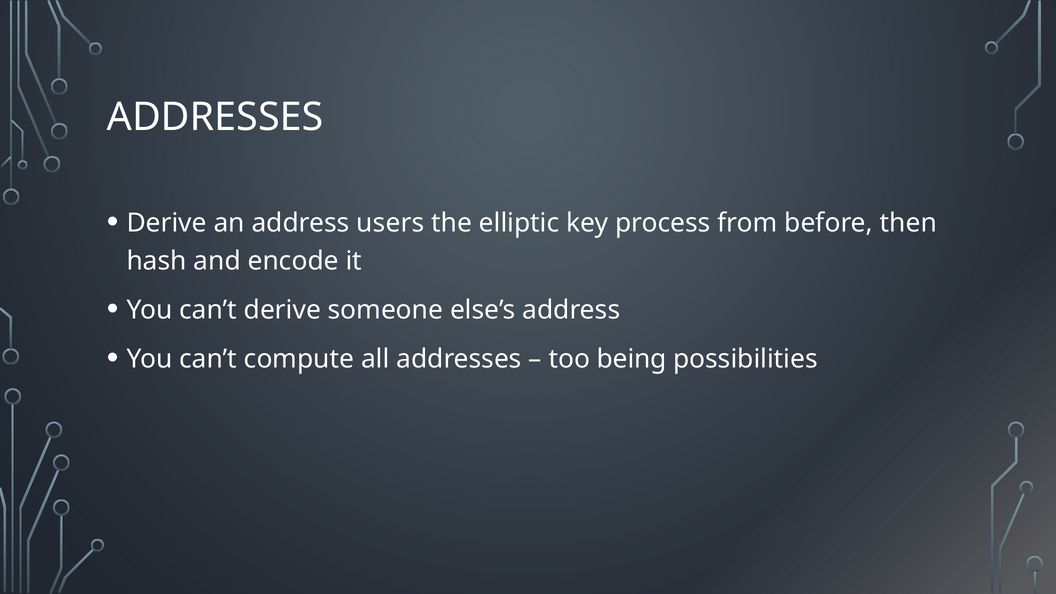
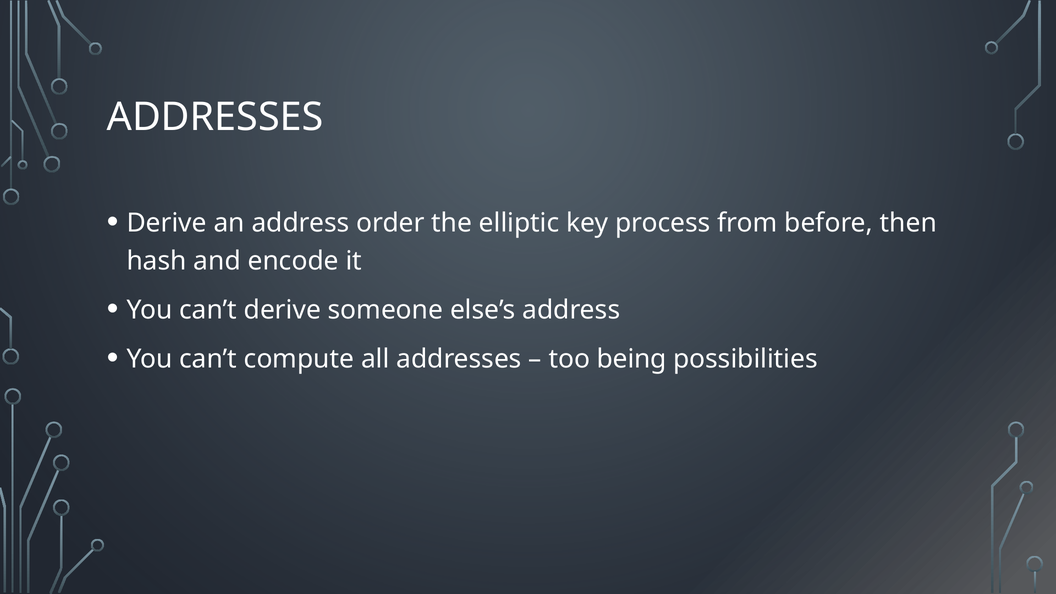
users: users -> order
